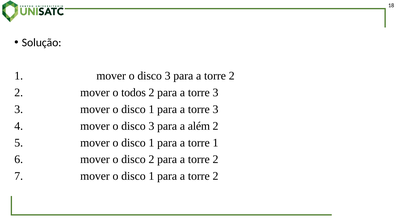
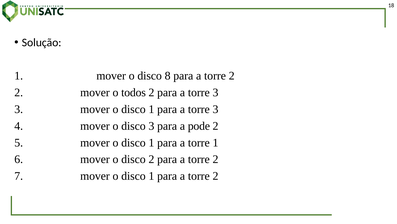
3 at (168, 76): 3 -> 8
além: além -> pode
